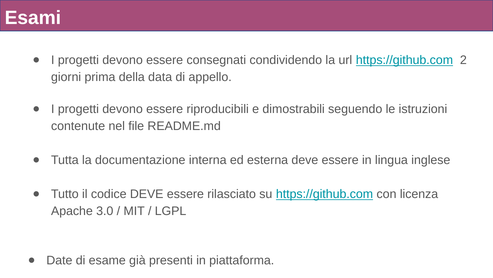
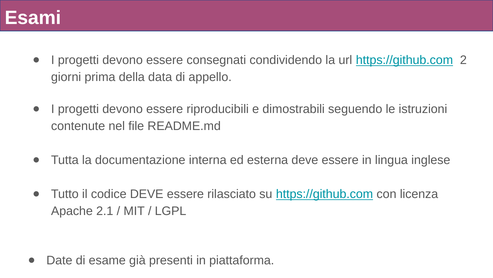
3.0: 3.0 -> 2.1
